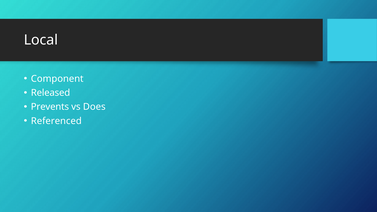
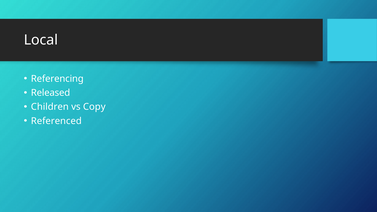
Component: Component -> Referencing
Prevents: Prevents -> Children
Does: Does -> Copy
